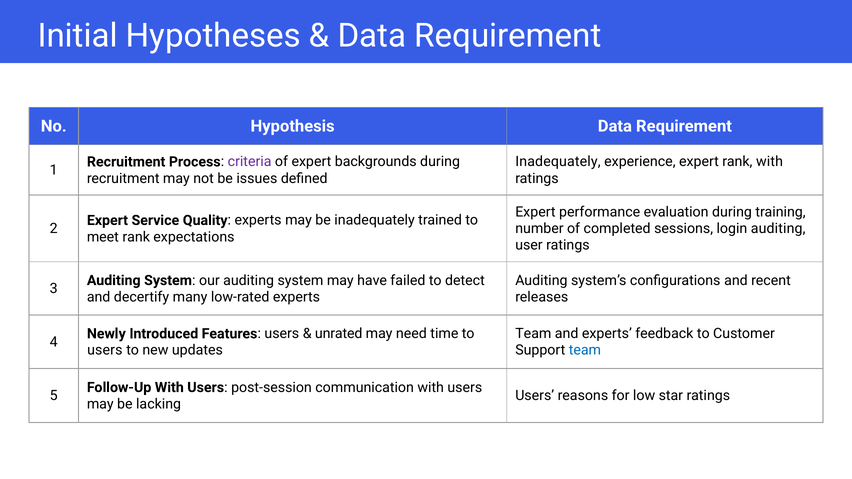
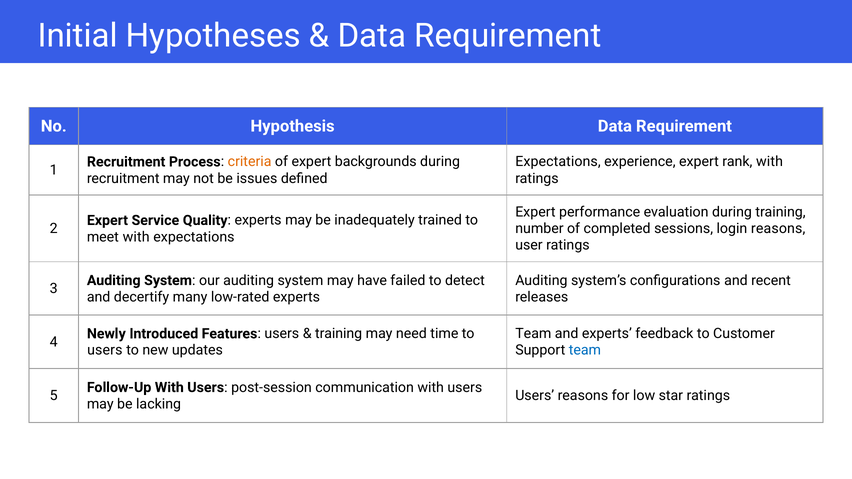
Inadequately at (558, 162): Inadequately -> Expectations
criteria colour: purple -> orange
login auditing: auditing -> reasons
meet rank: rank -> with
unrated at (339, 334): unrated -> training
